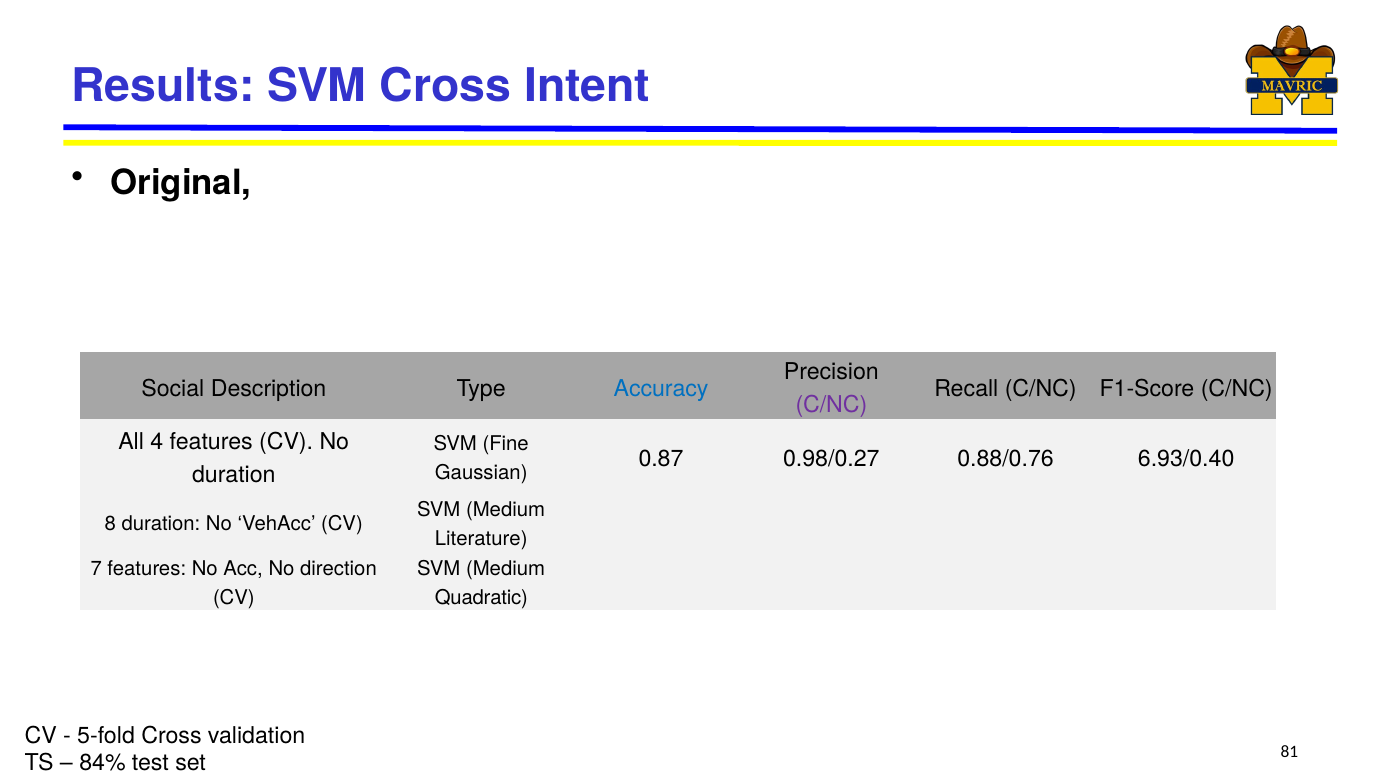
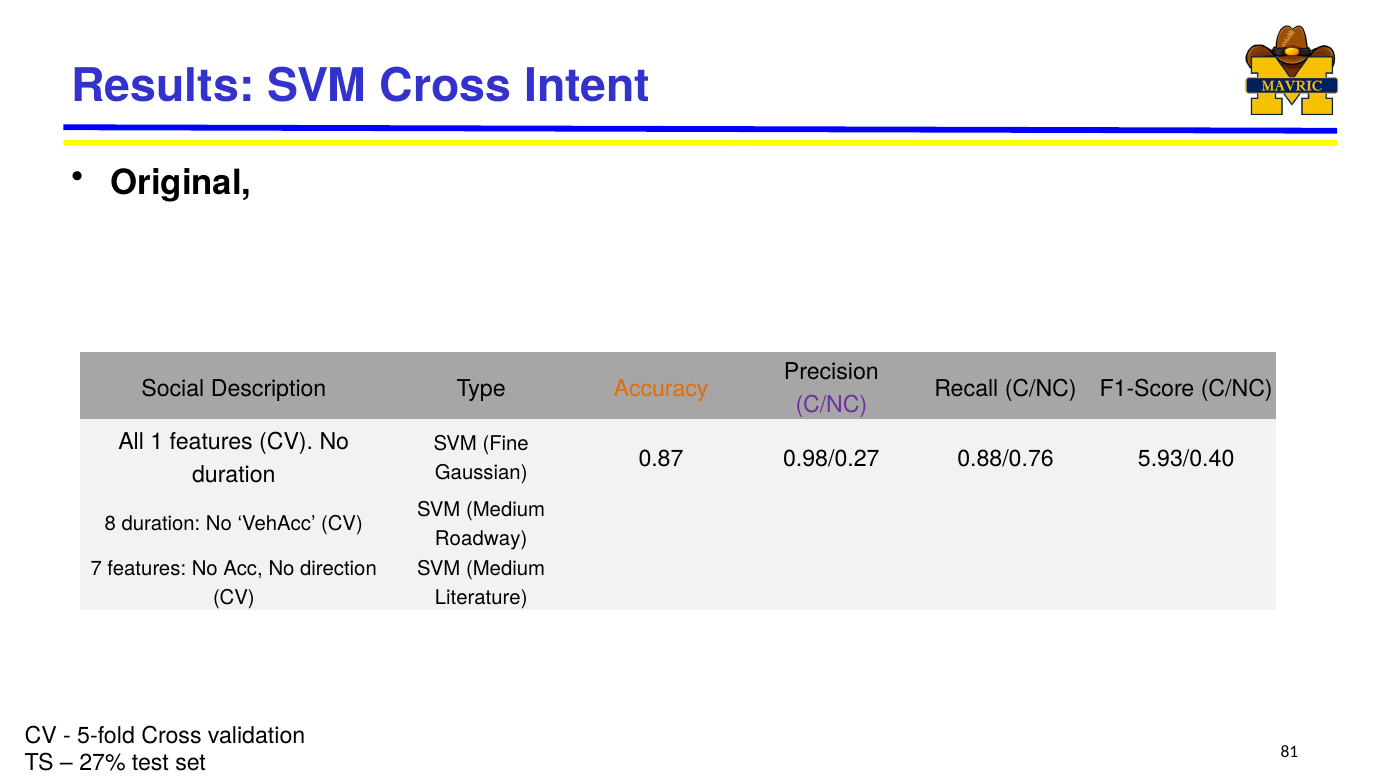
Accuracy colour: blue -> orange
4: 4 -> 1
6.93/0.40: 6.93/0.40 -> 5.93/0.40
Literature: Literature -> Roadway
Quadratic: Quadratic -> Literature
84%: 84% -> 27%
